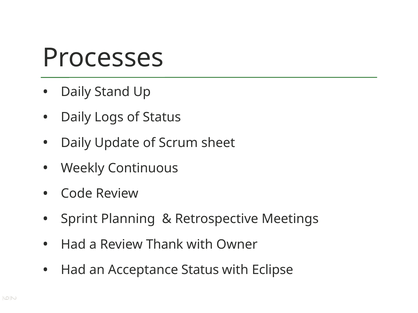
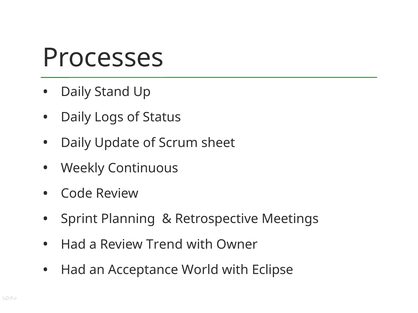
Thank: Thank -> Trend
Acceptance Status: Status -> World
